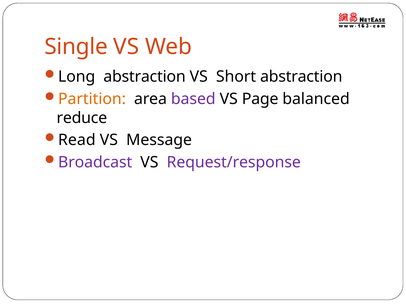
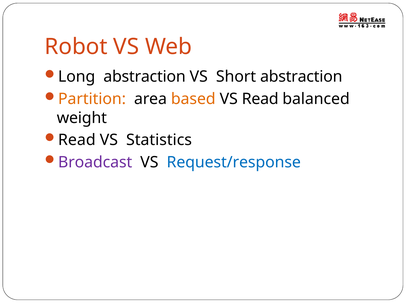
Single: Single -> Robot
based colour: purple -> orange
VS Page: Page -> Read
reduce: reduce -> weight
Message: Message -> Statistics
Request/response colour: purple -> blue
